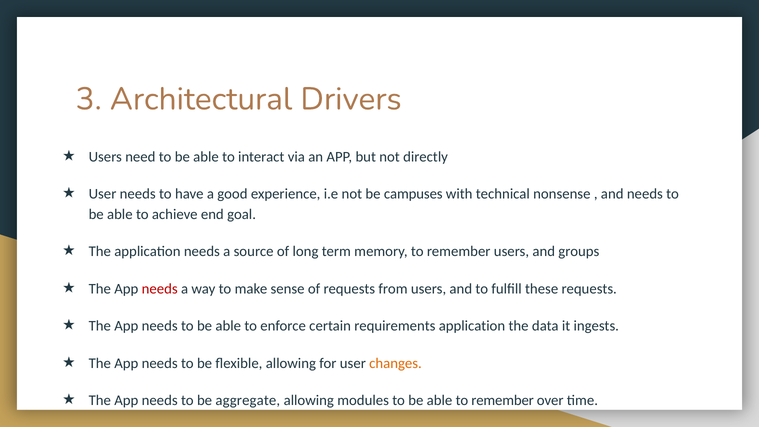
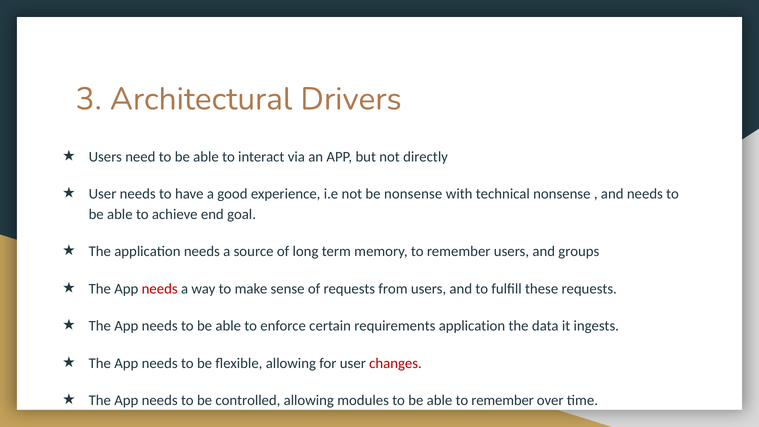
be campuses: campuses -> nonsense
changes colour: orange -> red
aggregate: aggregate -> controlled
